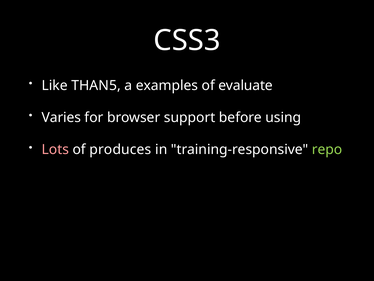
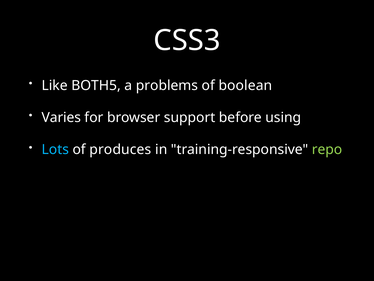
THAN5: THAN5 -> BOTH5
examples: examples -> problems
evaluate: evaluate -> boolean
Lots colour: pink -> light blue
